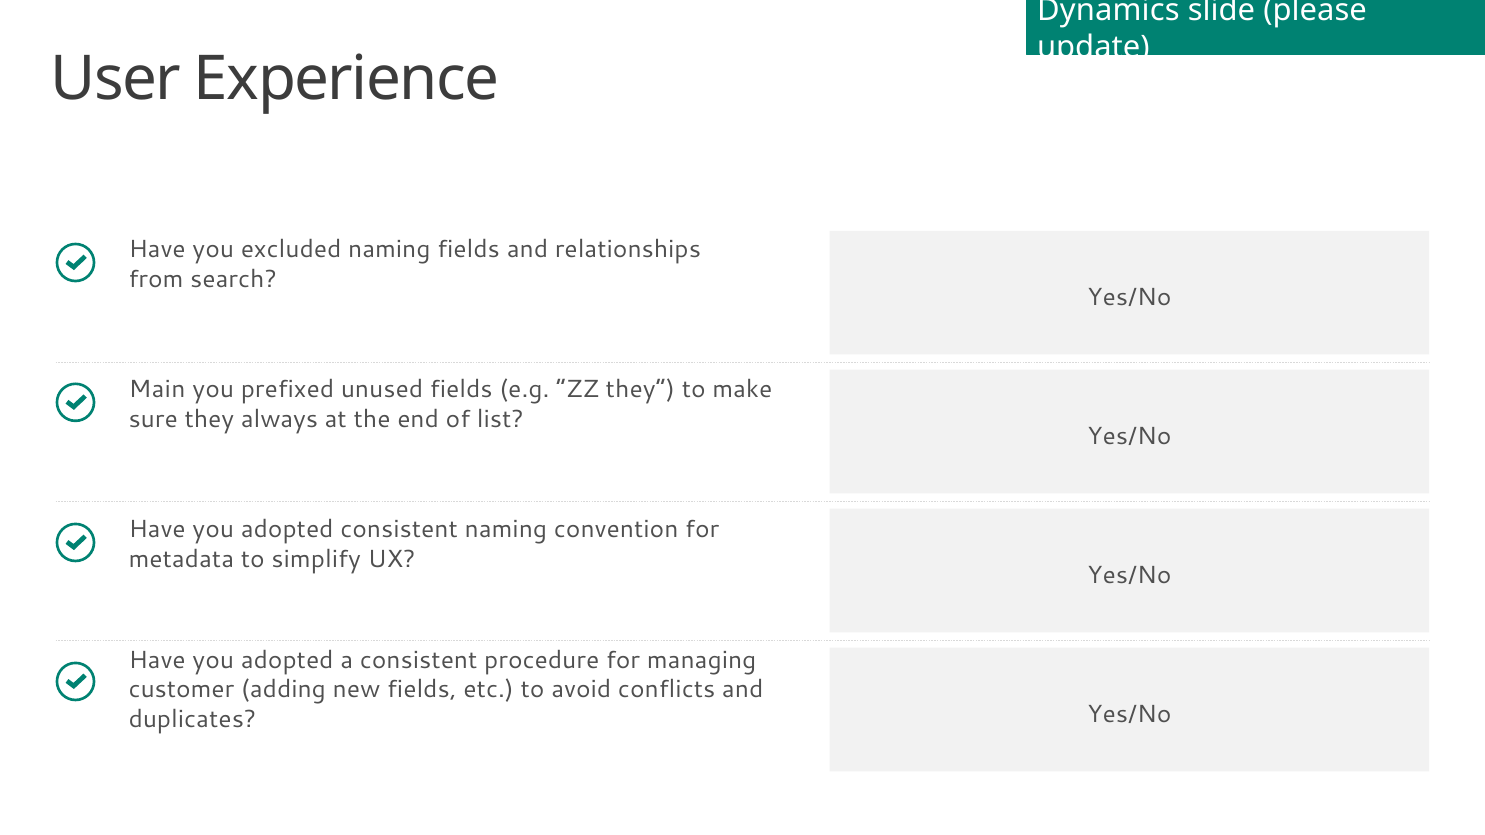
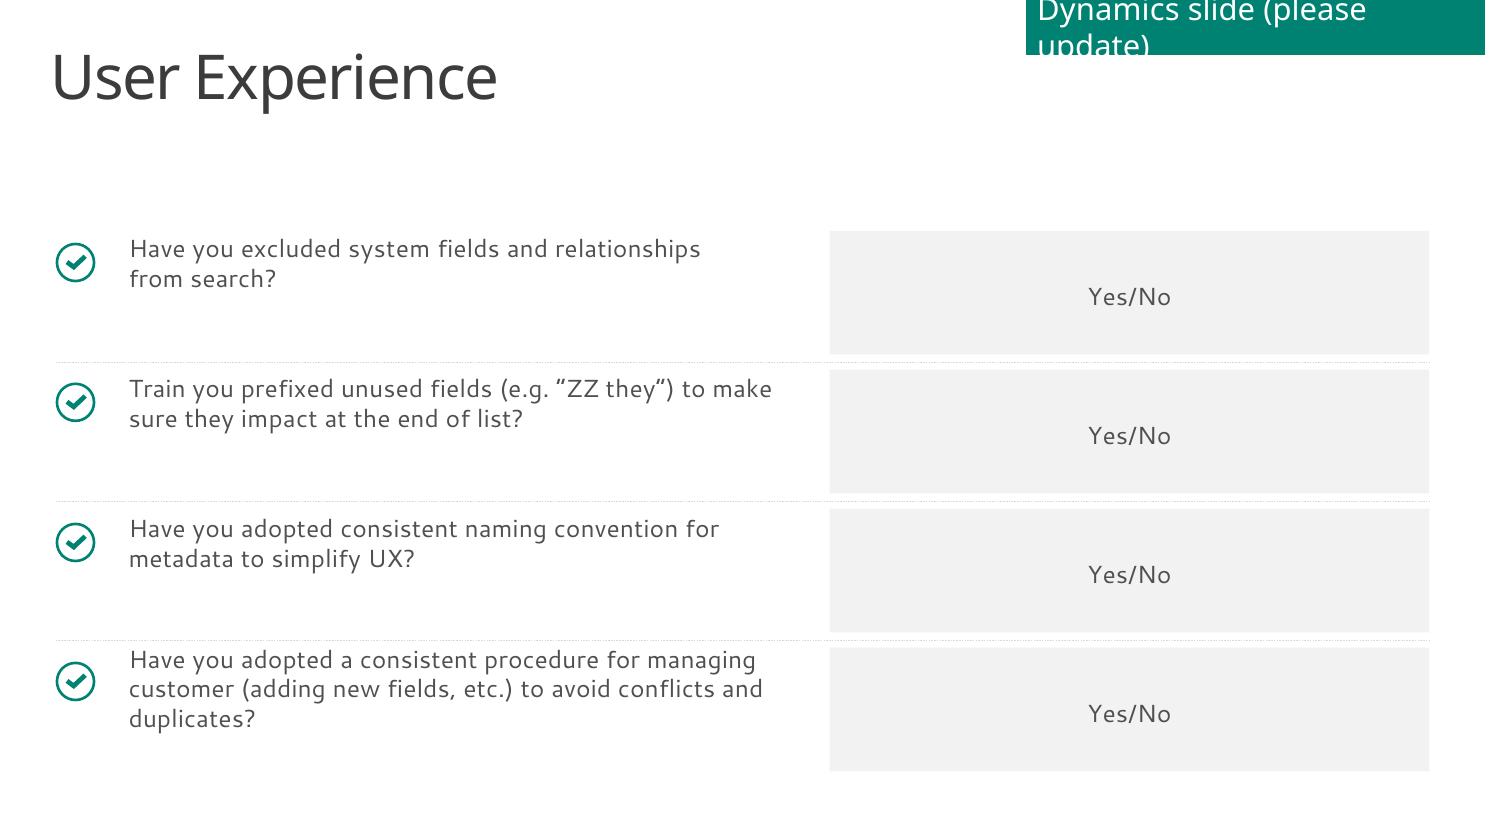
excluded naming: naming -> system
Main: Main -> Train
always: always -> impact
